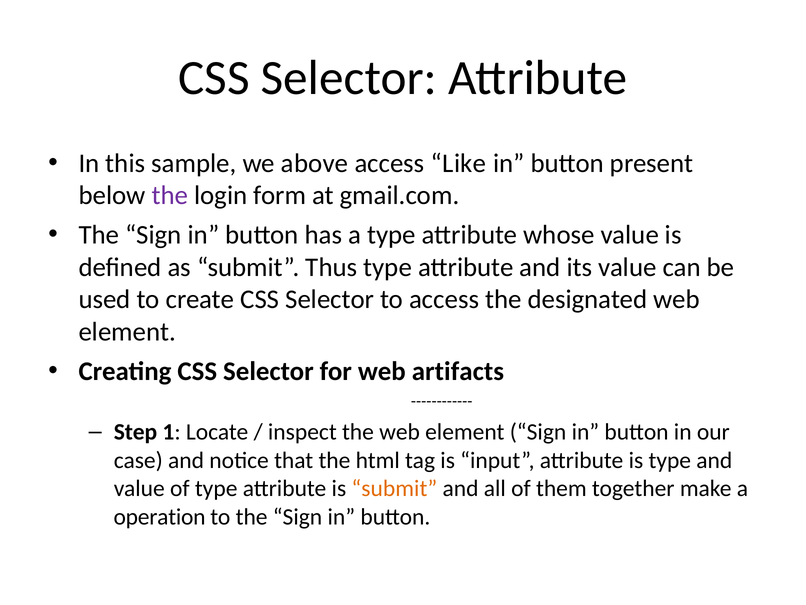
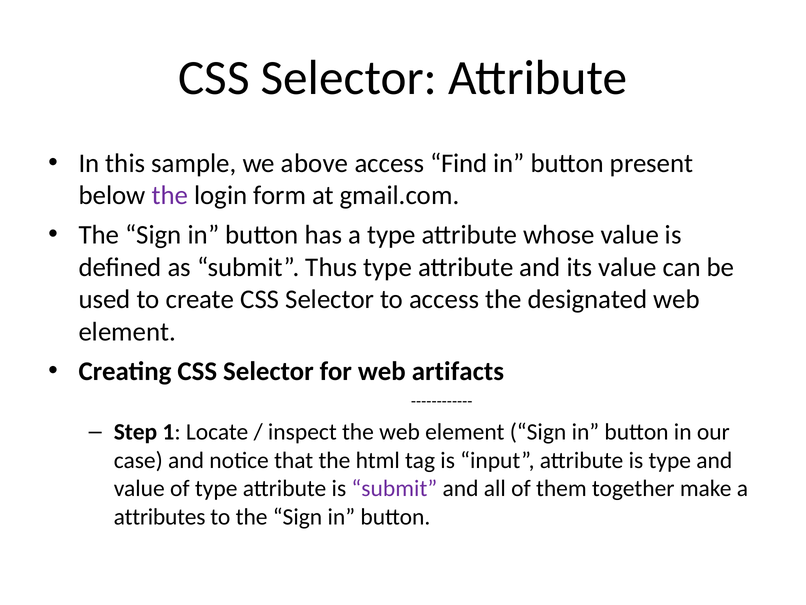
Like: Like -> Find
submit at (394, 488) colour: orange -> purple
operation: operation -> attributes
